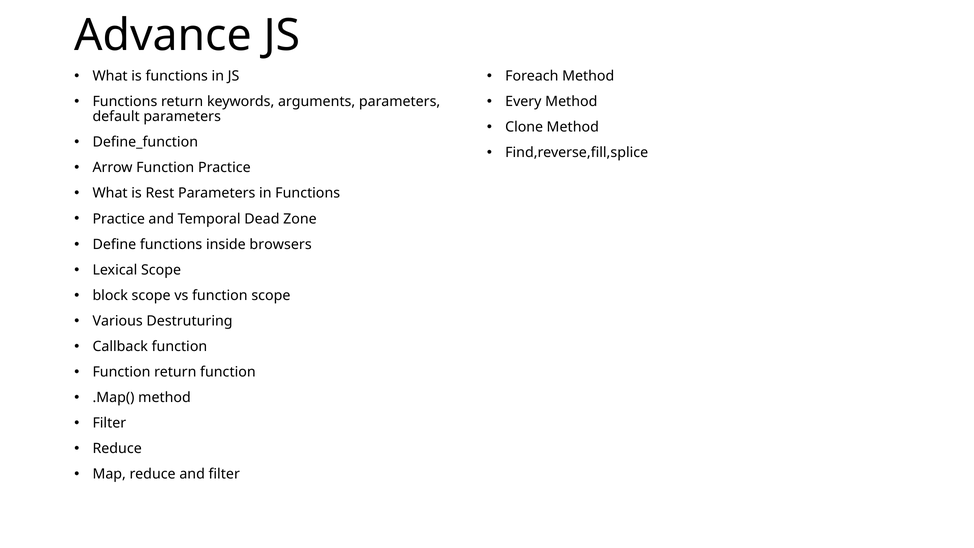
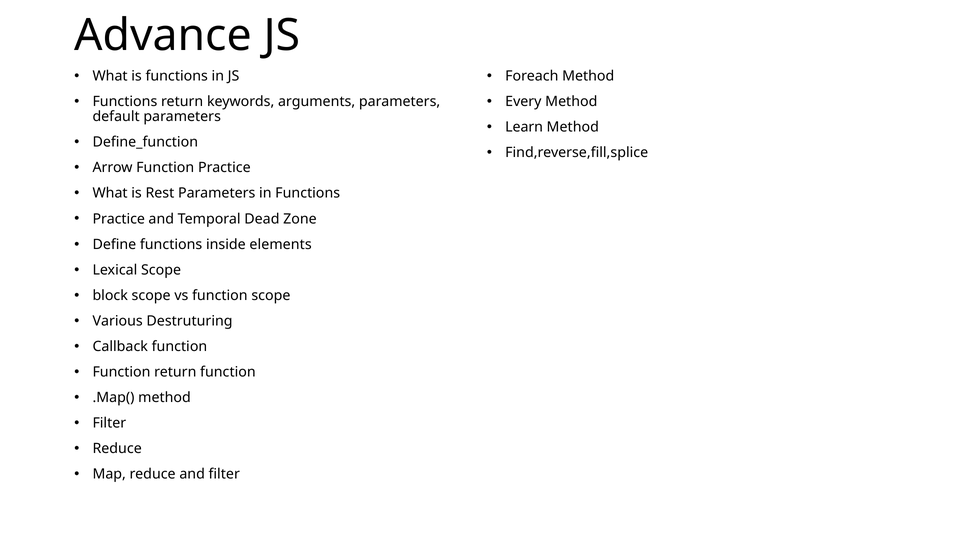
Clone: Clone -> Learn
browsers: browsers -> elements
